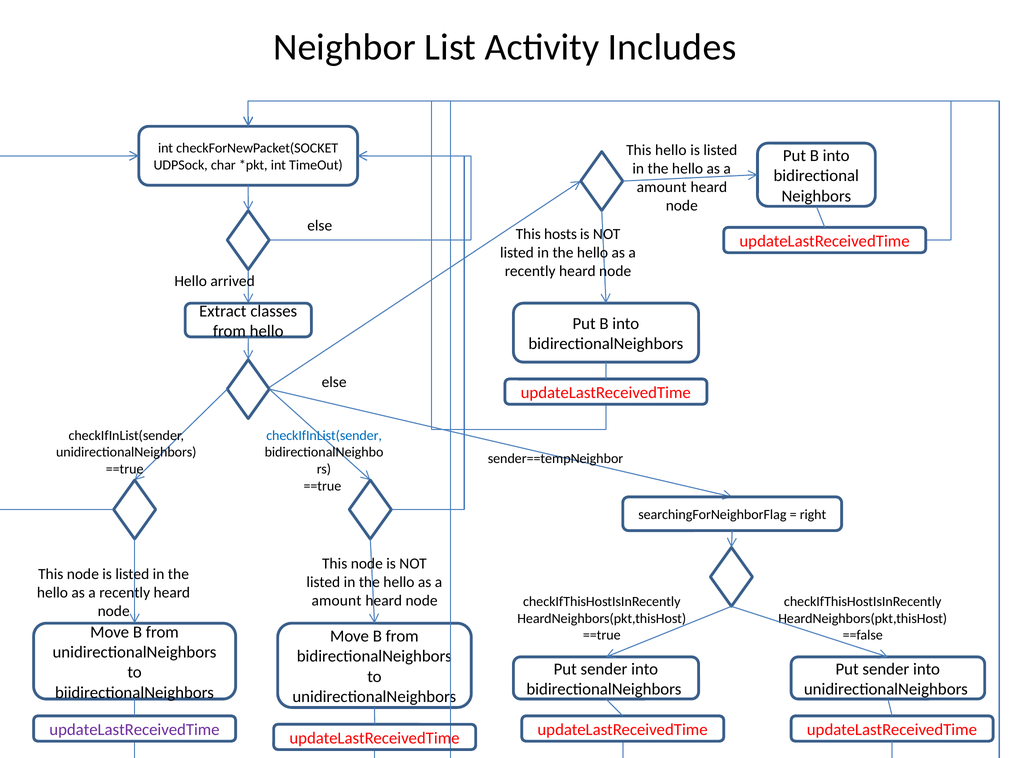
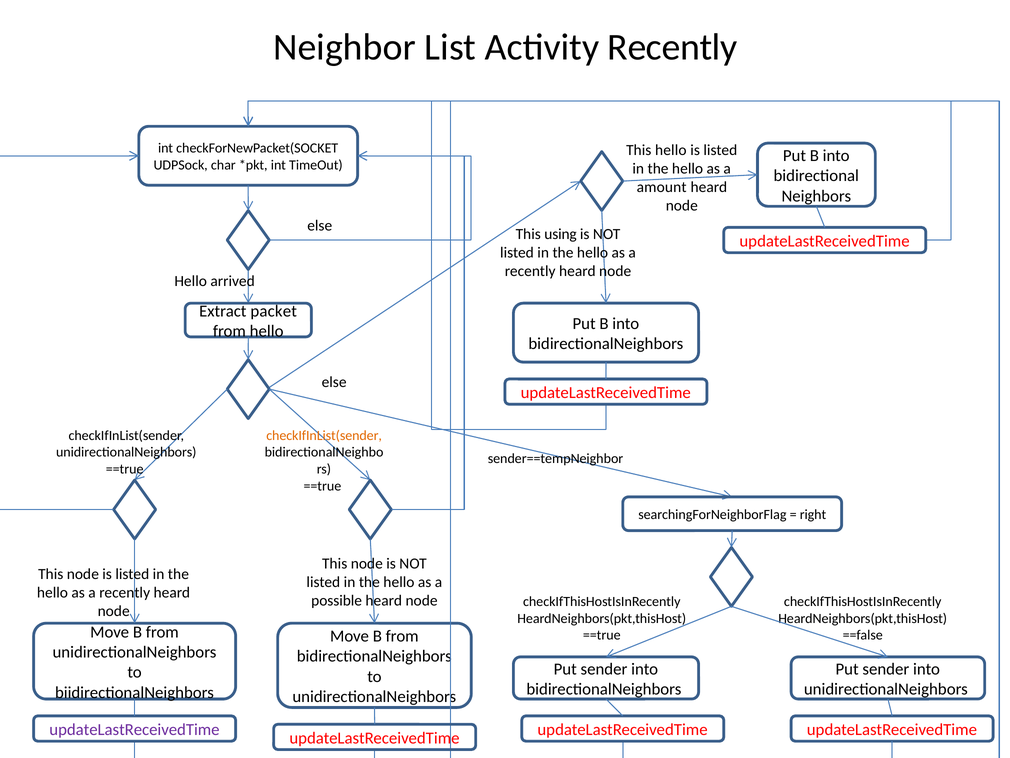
Activity Includes: Includes -> Recently
hosts: hosts -> using
classes: classes -> packet
checkIfInList(sender at (324, 435) colour: blue -> orange
amount at (337, 600): amount -> possible
